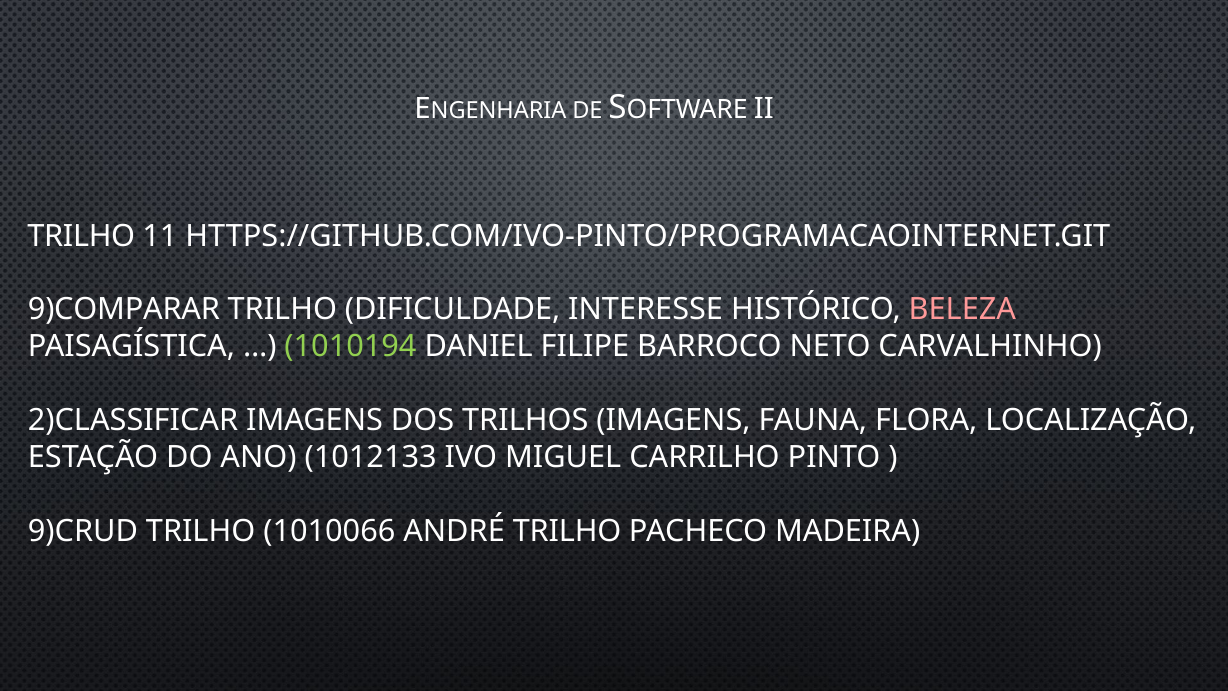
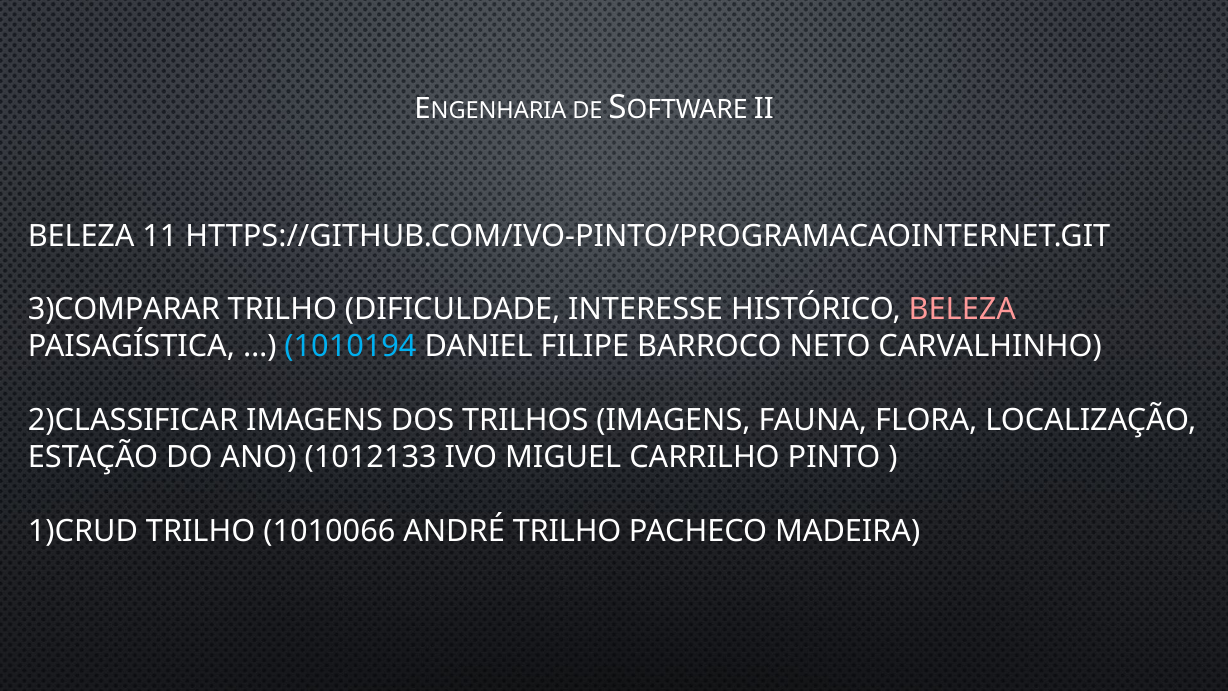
TRILHO at (81, 236): TRILHO -> BELEZA
9)COMPARAR: 9)COMPARAR -> 3)COMPARAR
1010194 colour: light green -> light blue
9)CRUD: 9)CRUD -> 1)CRUD
